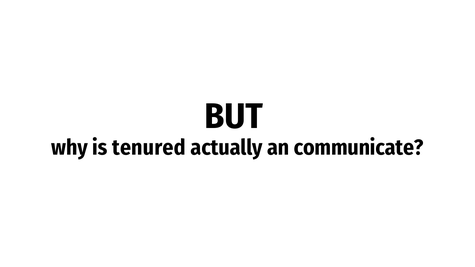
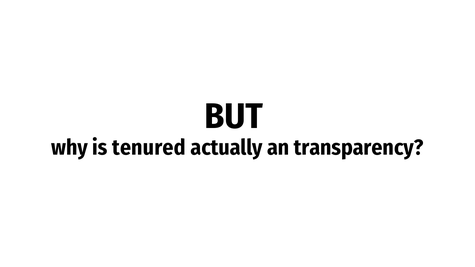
communicate: communicate -> transparency
